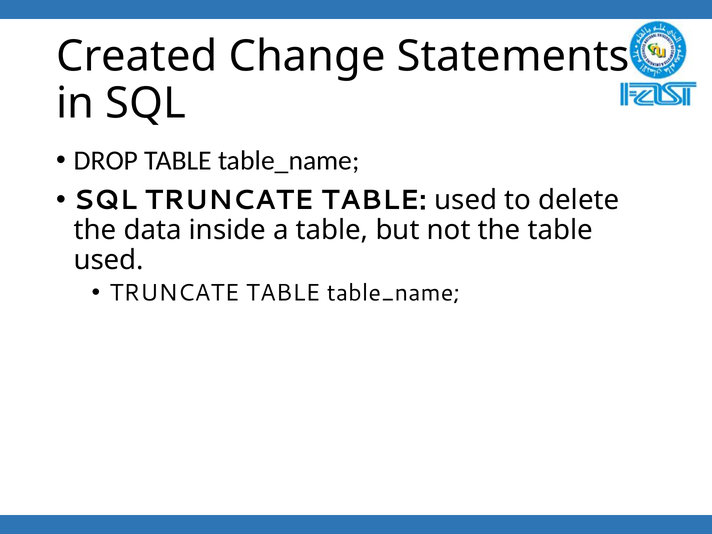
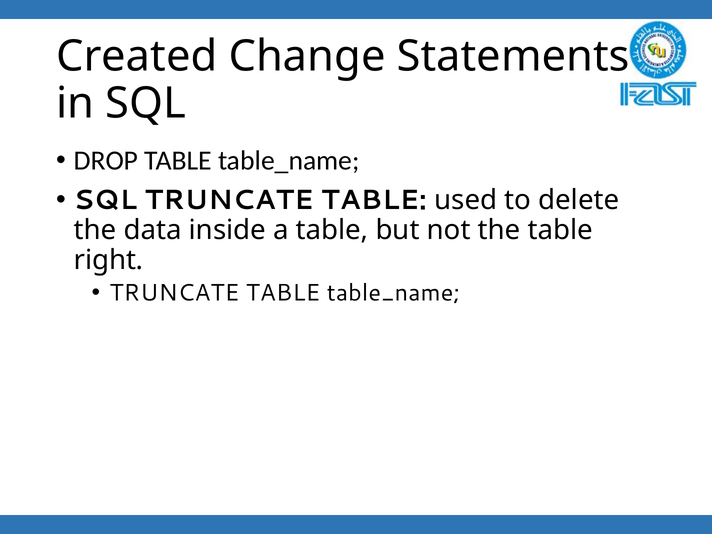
used at (109, 260): used -> right
